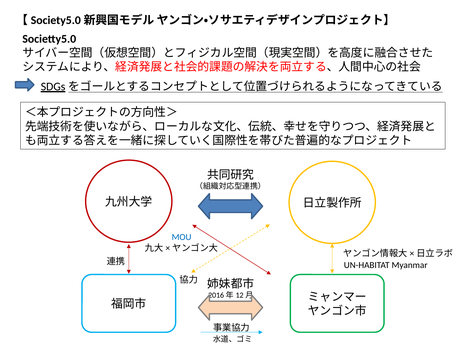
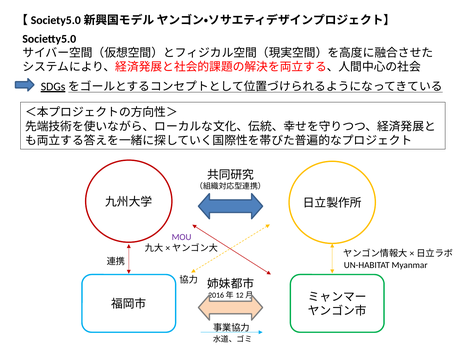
MOU colour: blue -> purple
